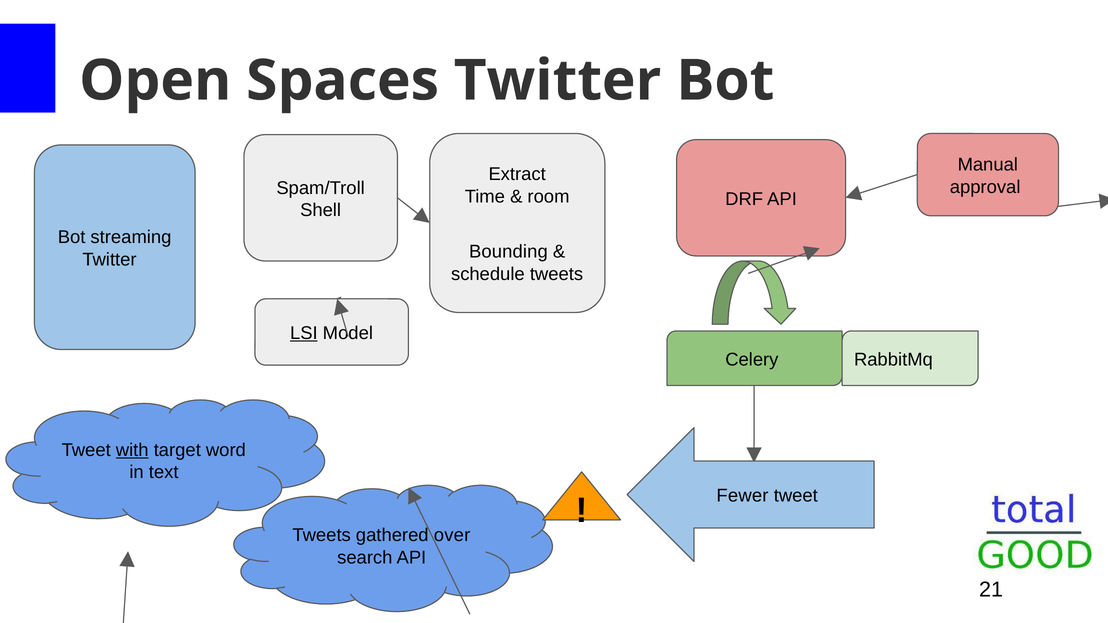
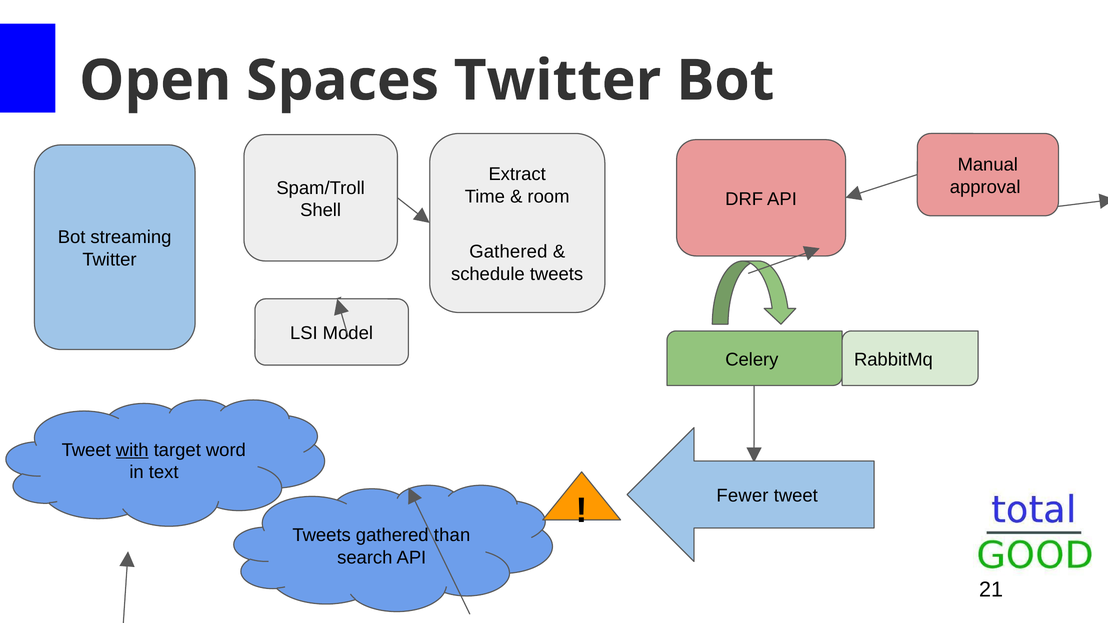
Bounding at (508, 252): Bounding -> Gathered
LSI underline: present -> none
over: over -> than
